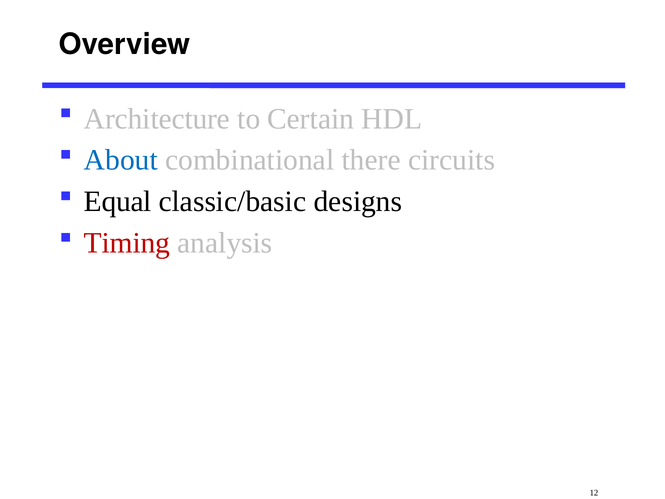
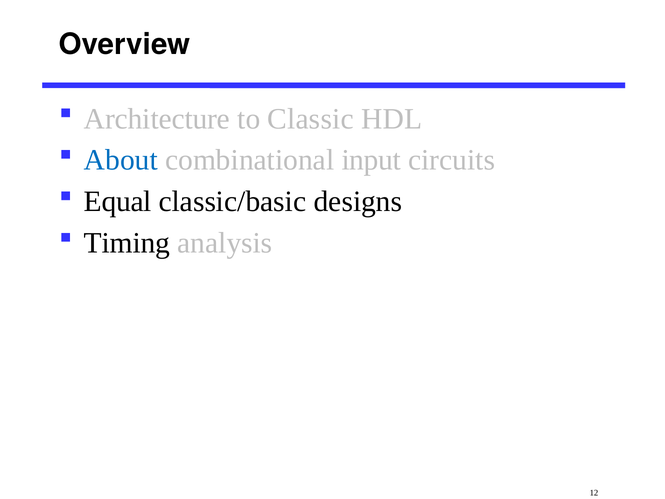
Certain: Certain -> Classic
there: there -> input
Timing colour: red -> black
